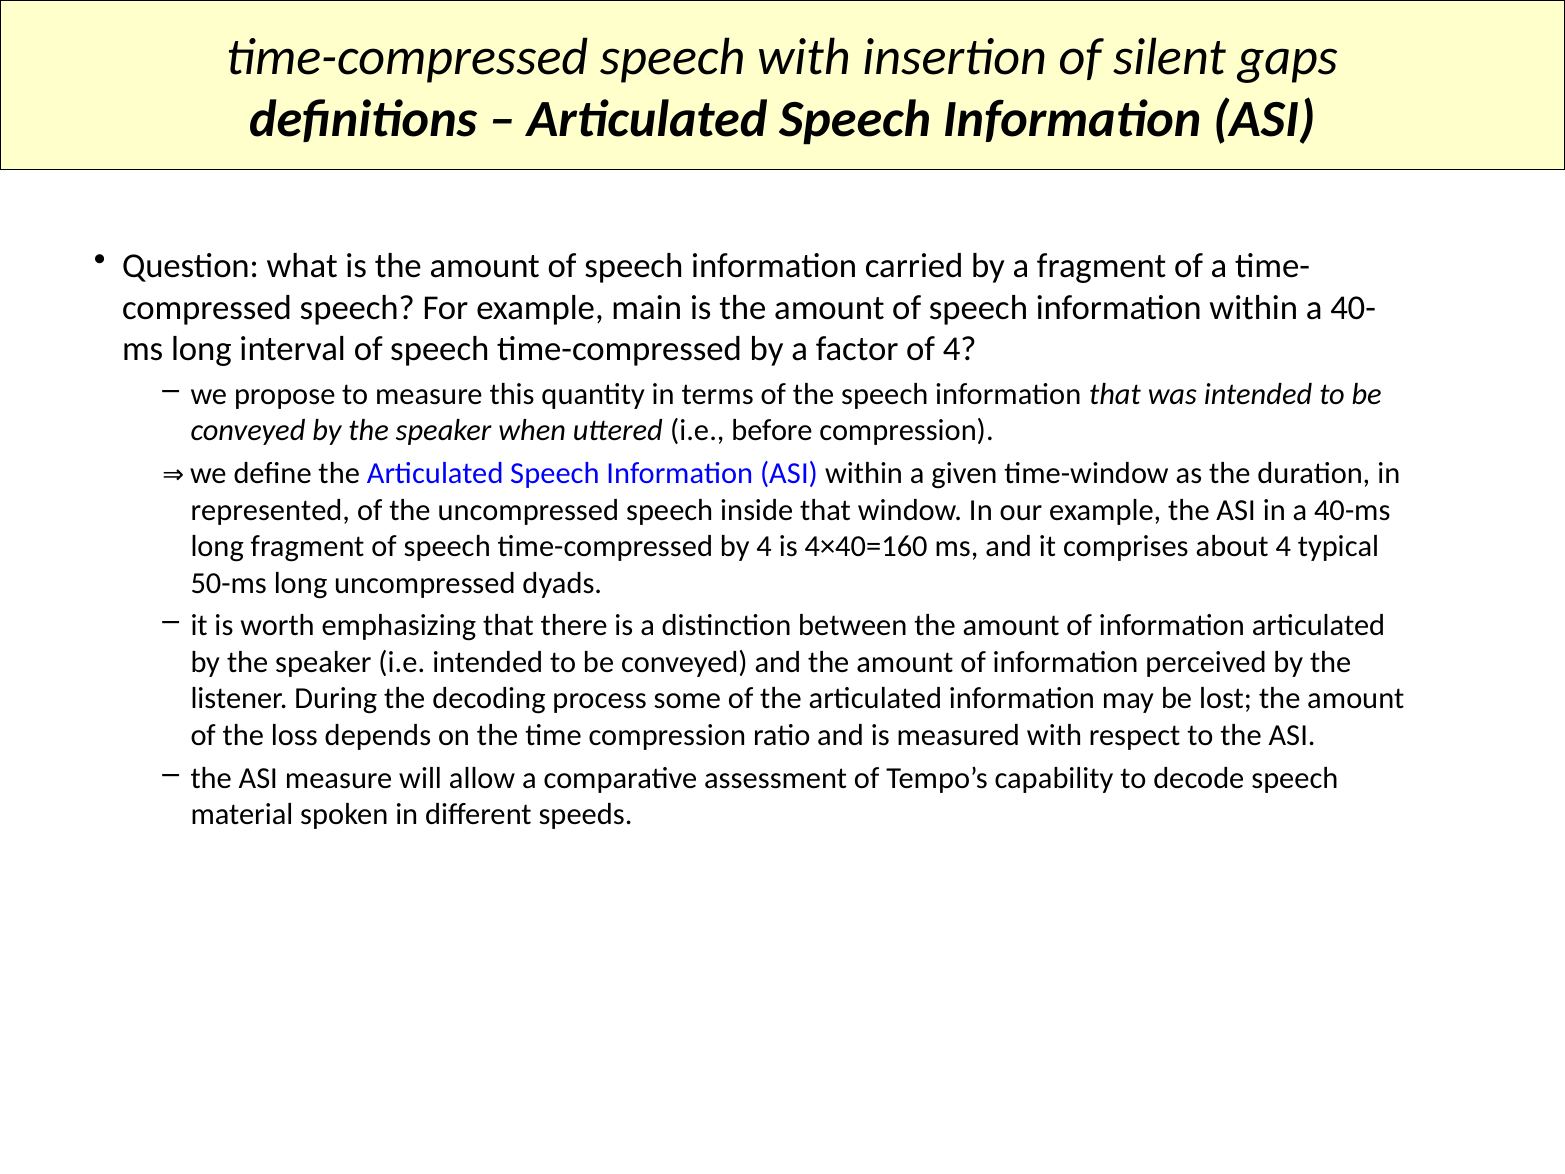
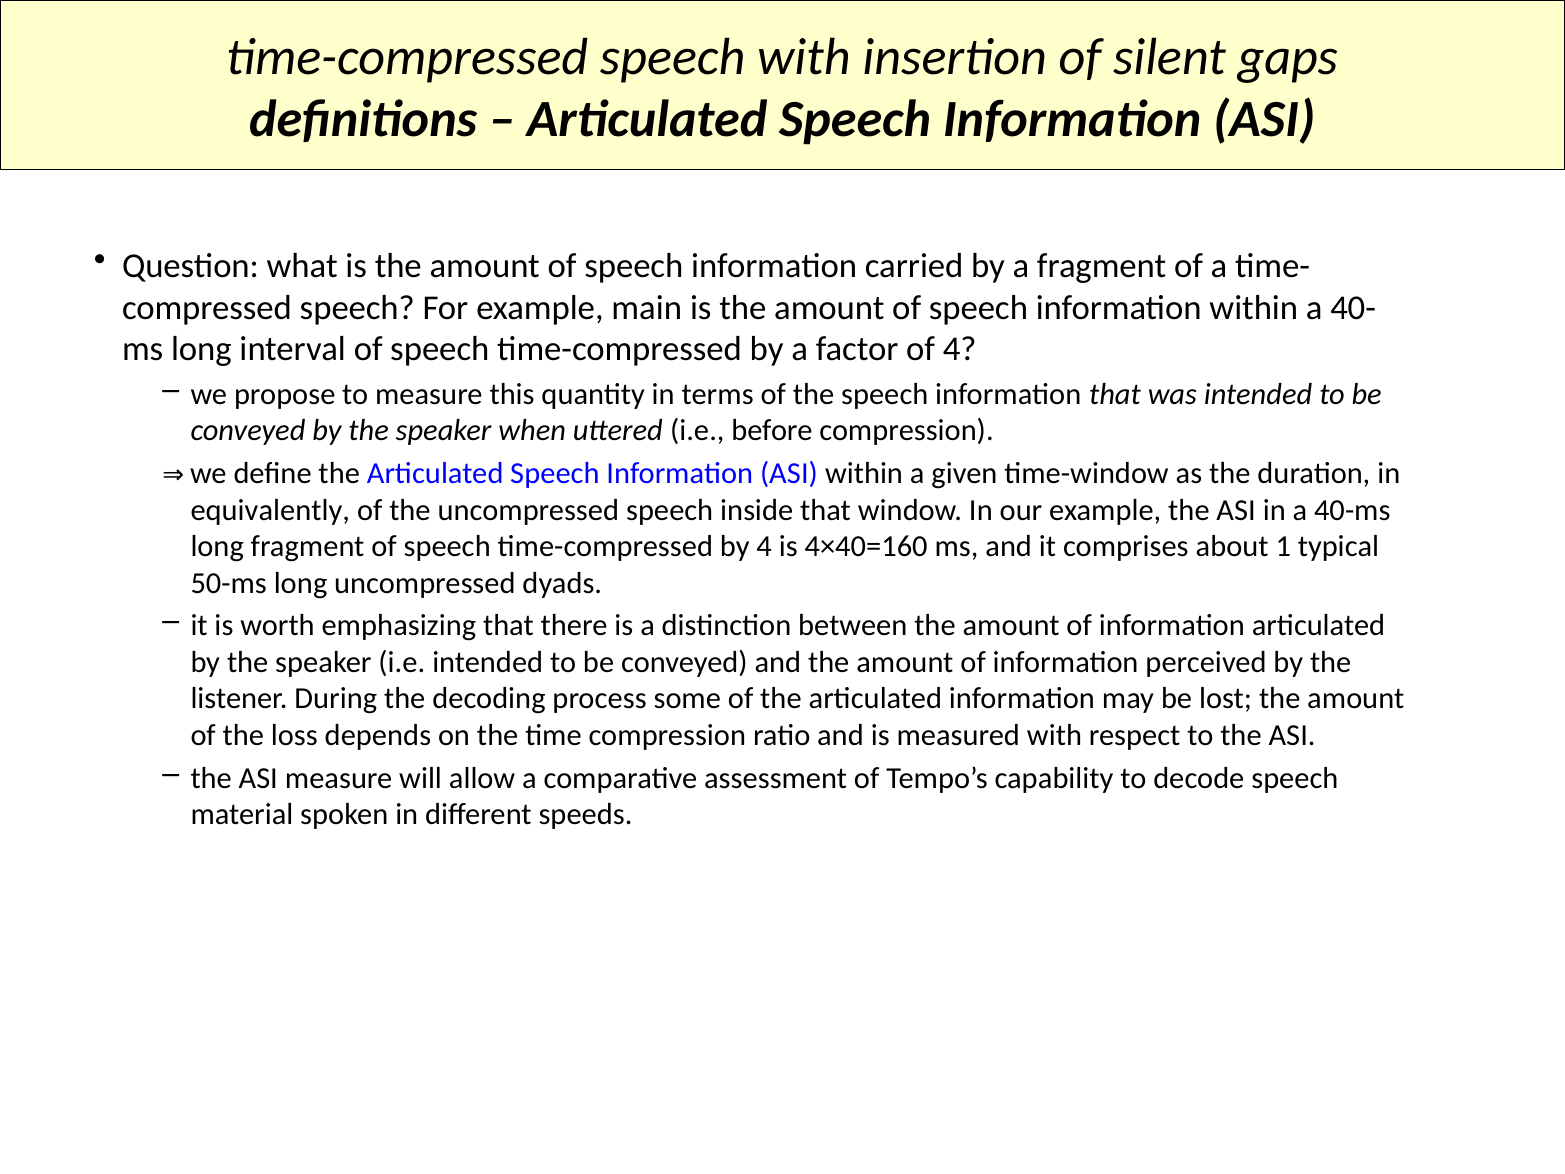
represented: represented -> equivalently
about 4: 4 -> 1
